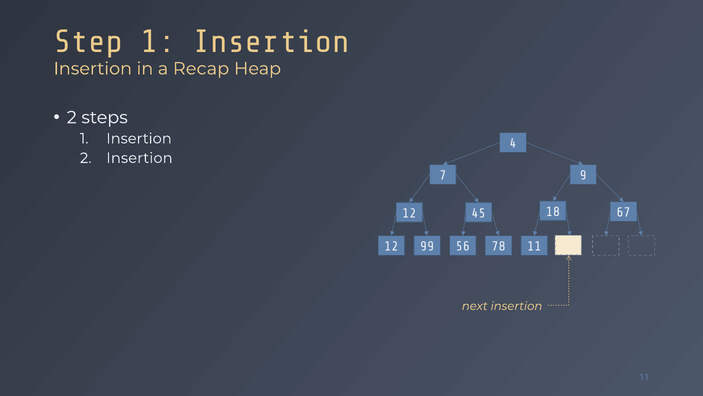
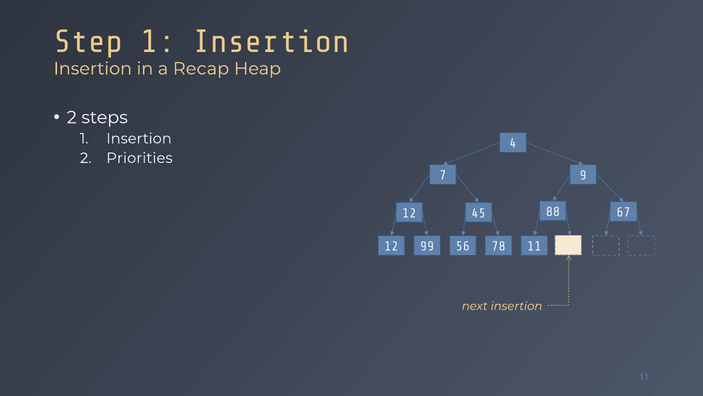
2 Insertion: Insertion -> Priorities
18: 18 -> 88
